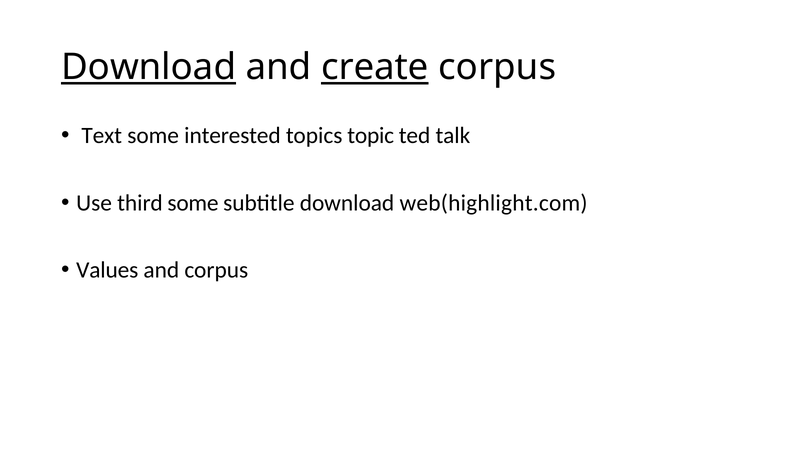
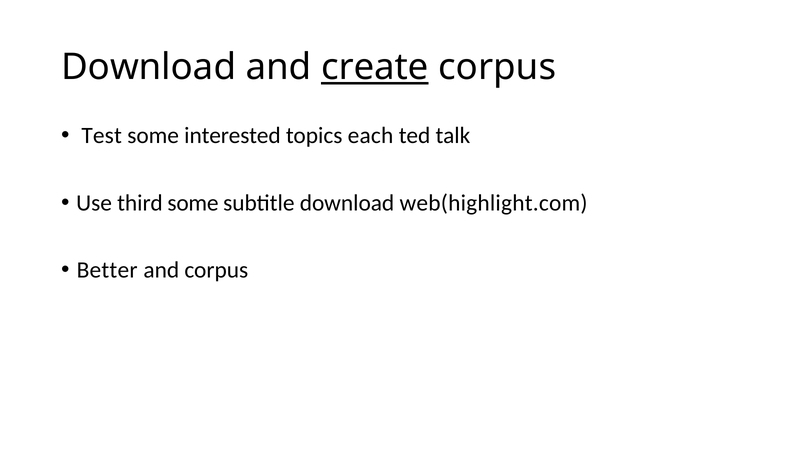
Download at (149, 67) underline: present -> none
Text: Text -> Test
topic: topic -> each
Values: Values -> Better
